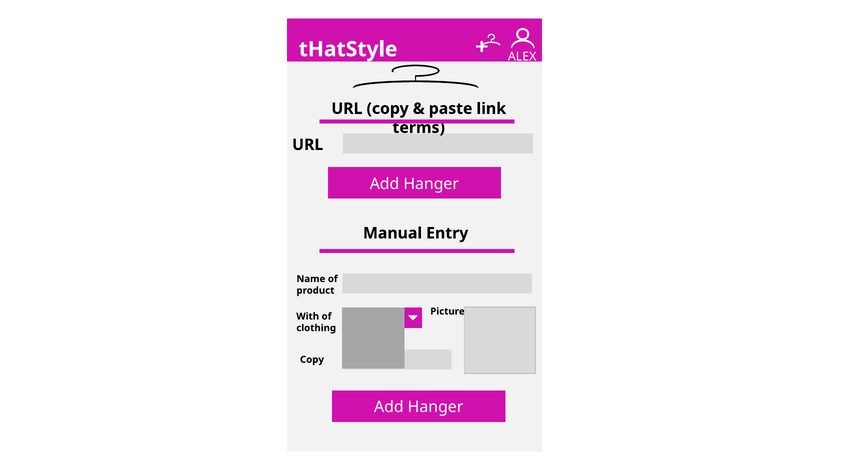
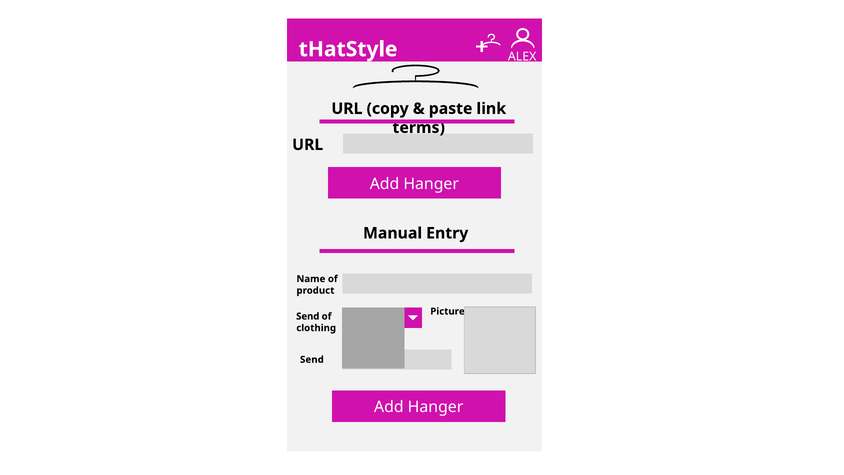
With at (308, 316): With -> Send
Copy at (312, 359): Copy -> Send
